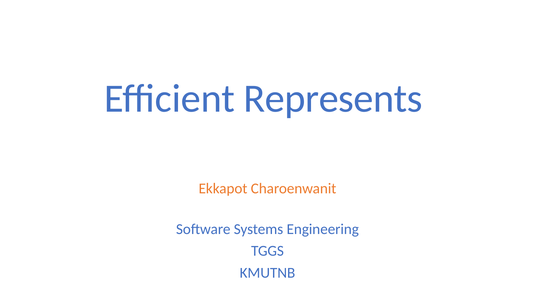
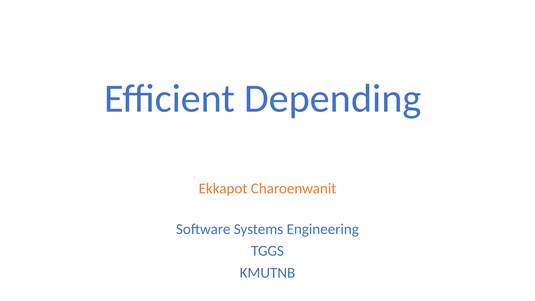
Represents: Represents -> Depending
